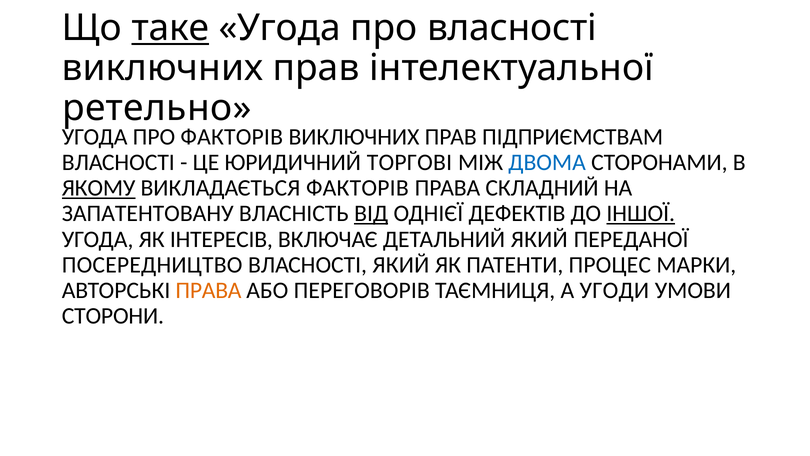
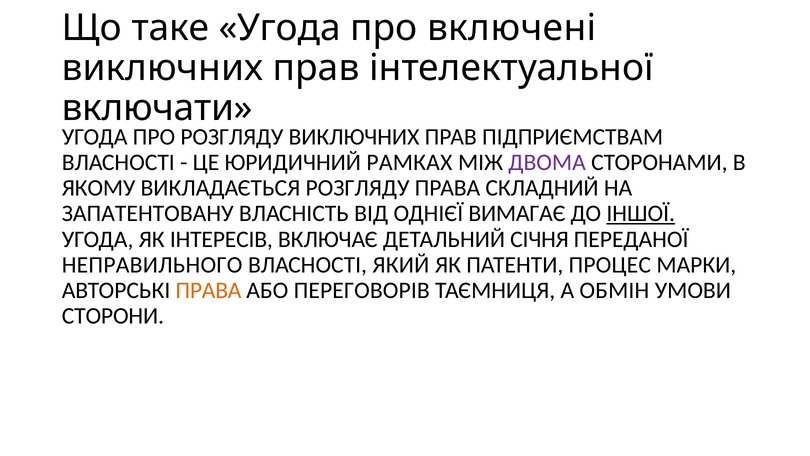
таке underline: present -> none
про власності: власності -> включені
ретельно: ретельно -> включати
ПРО ФАКТОРІВ: ФАКТОРІВ -> РОЗГЛЯДУ
ТОРГОВІ: ТОРГОВІ -> РАМКАХ
ДВОМА colour: blue -> purple
ЯКОМУ underline: present -> none
ВИКЛАДАЄТЬСЯ ФАКТОРІВ: ФАКТОРІВ -> РОЗГЛЯДУ
ВІД underline: present -> none
ДЕФЕКТІВ: ДЕФЕКТІВ -> ВИМАГАЄ
ДЕТАЛЬНИЙ ЯКИЙ: ЯКИЙ -> СІЧНЯ
ПОСЕРЕДНИЦТВО: ПОСЕРЕДНИЦТВО -> НЕПРАВИЛЬНОГО
УГОДИ: УГОДИ -> ОБМІН
